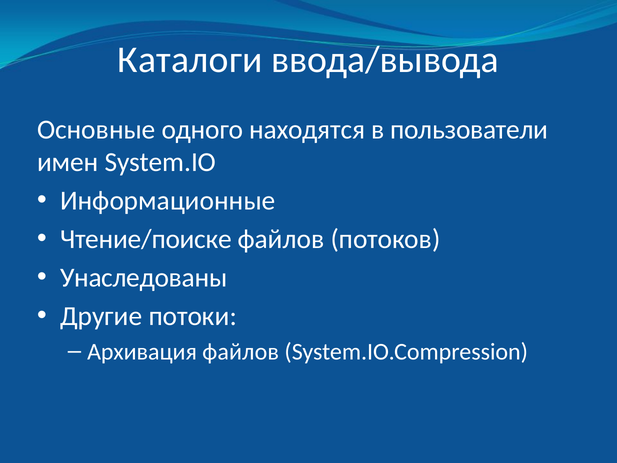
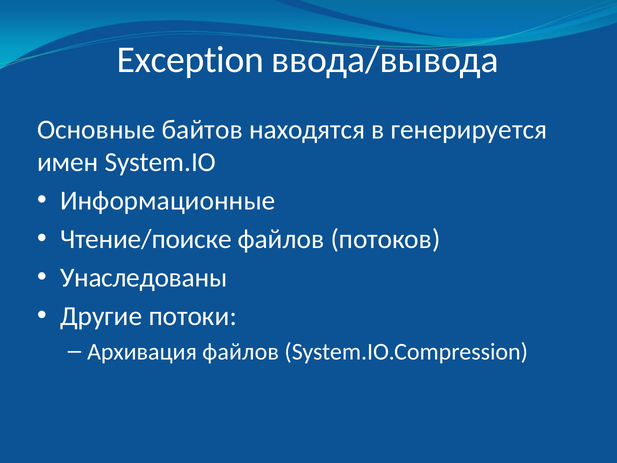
Каталоги: Каталоги -> Exception
одного: одного -> байтов
пользователи: пользователи -> генерируется
